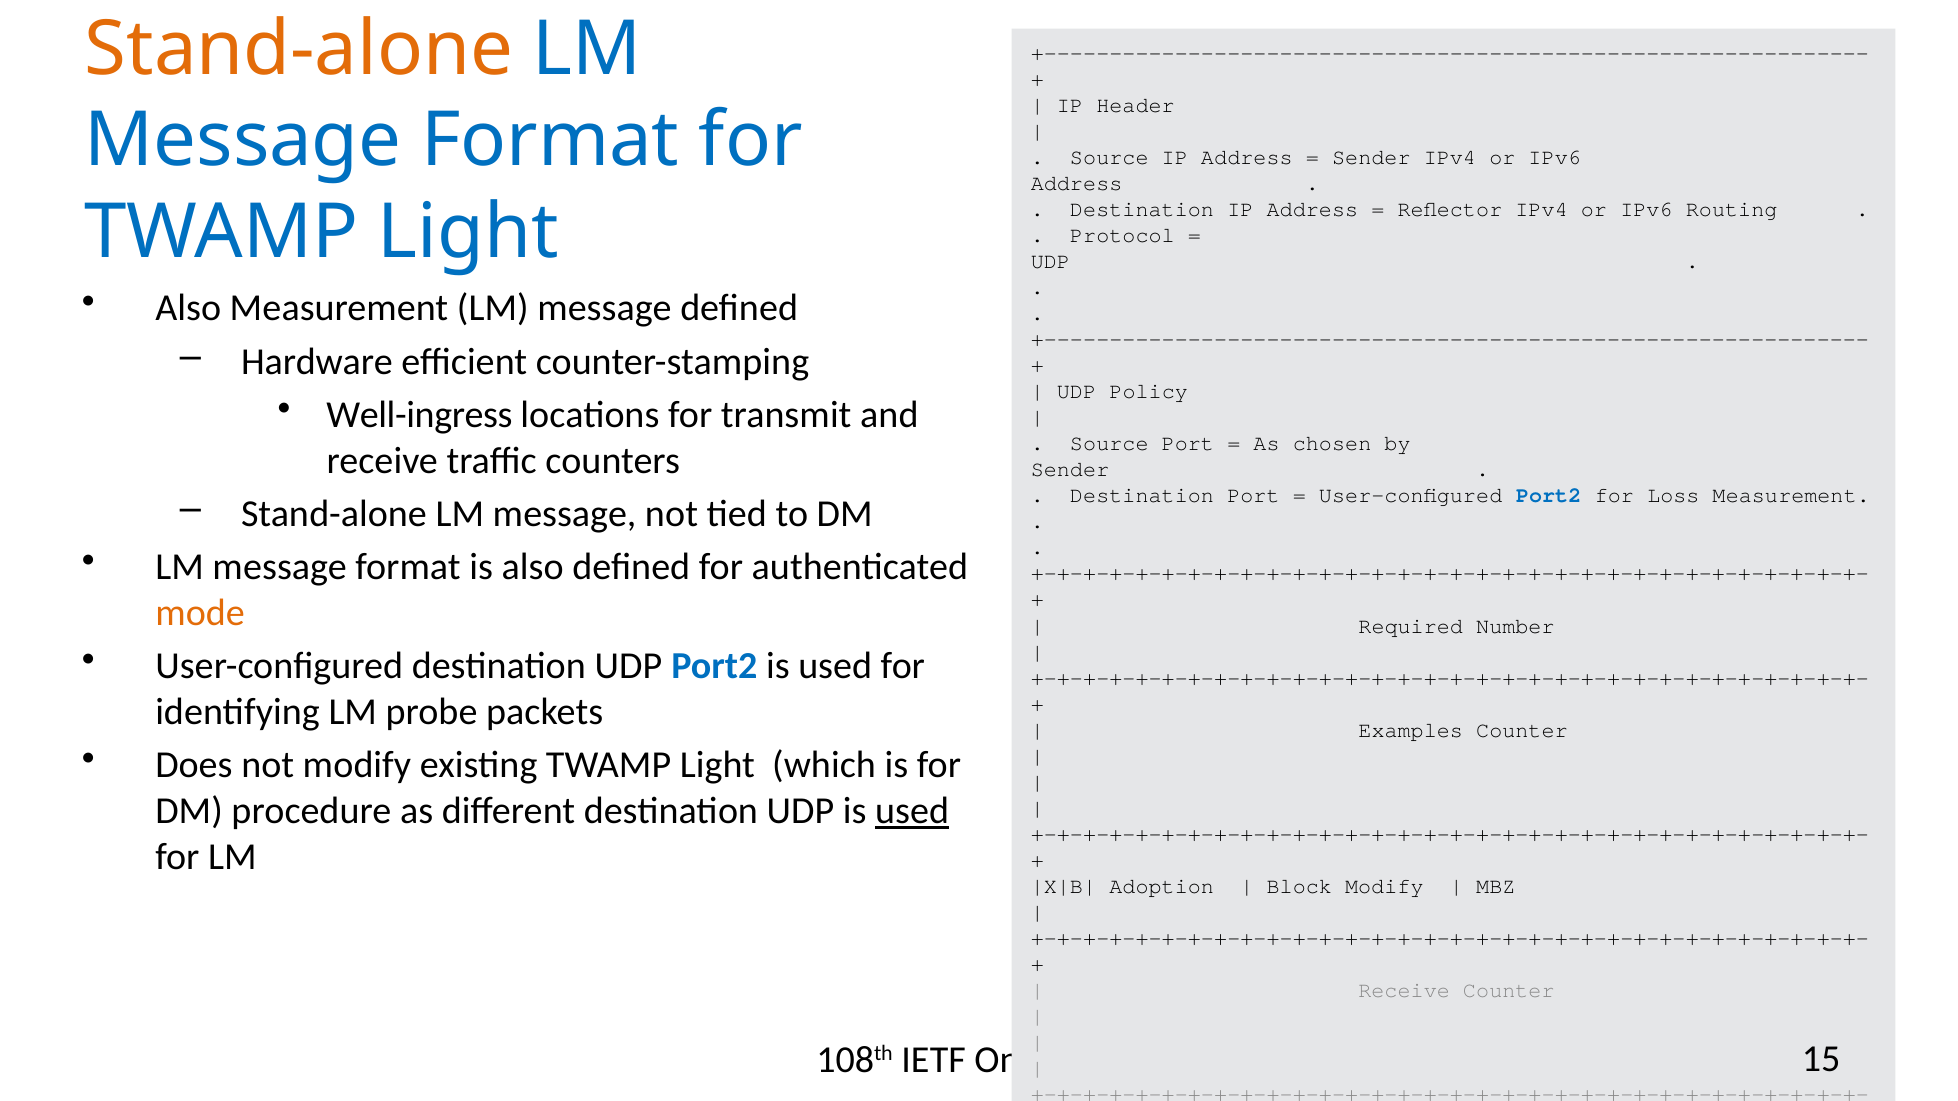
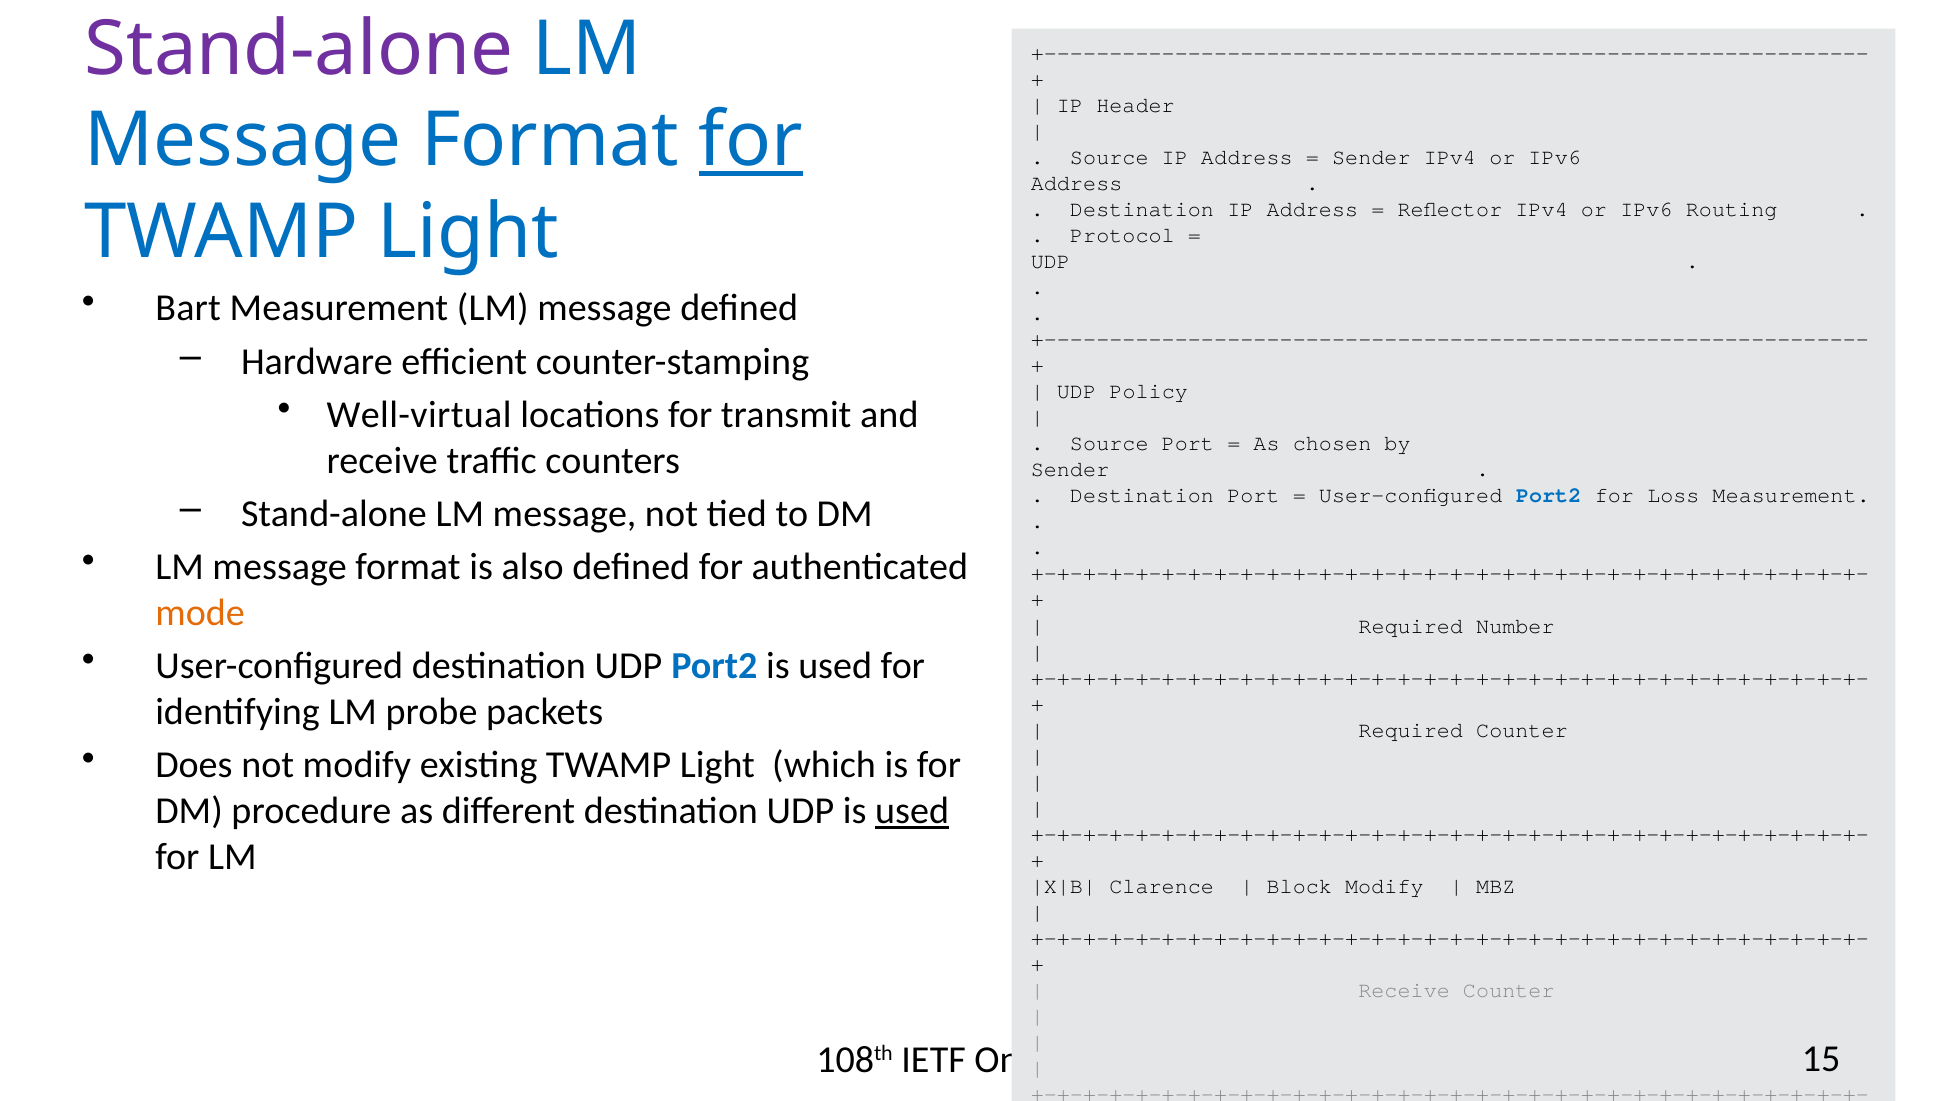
Stand-alone at (299, 49) colour: orange -> purple
for at (751, 141) underline: none -> present
Also at (188, 308): Also -> Bart
Well-ingress: Well-ingress -> Well-virtual
Examples at (1411, 730): Examples -> Required
Adoption: Adoption -> Clarence
